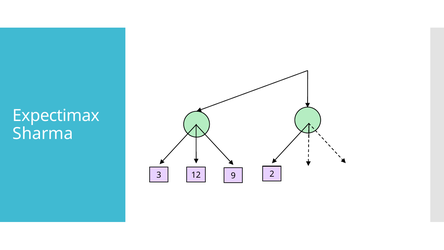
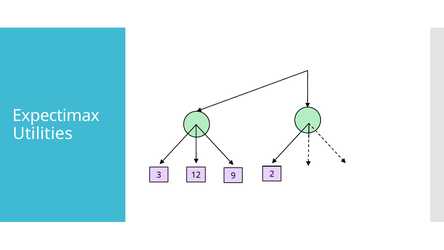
Sharma: Sharma -> Utilities
